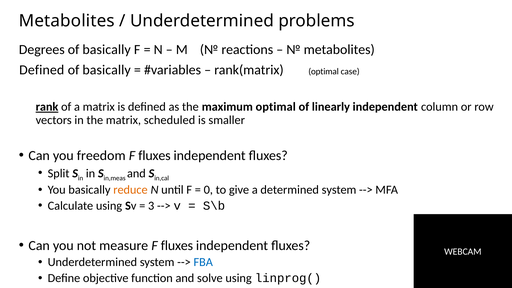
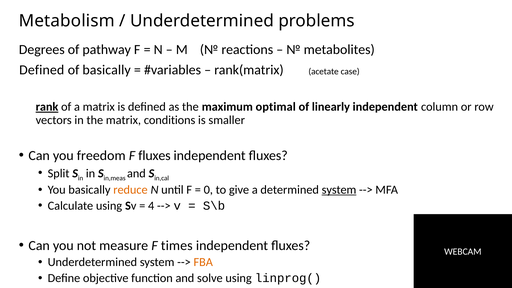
Metabolites at (67, 21): Metabolites -> Metabolism
Degrees of basically: basically -> pathway
rank(matrix optimal: optimal -> acetate
scheduled: scheduled -> conditions
system at (339, 190) underline: none -> present
3: 3 -> 4
measure F fluxes: fluxes -> times
FBA colour: blue -> orange
